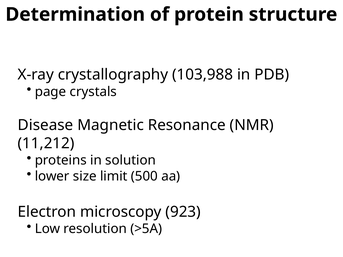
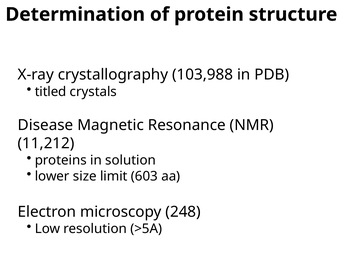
page: page -> titled
500: 500 -> 603
923: 923 -> 248
